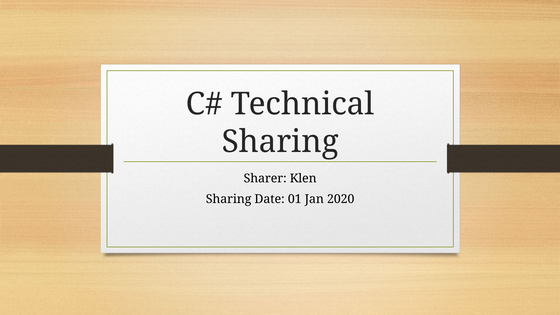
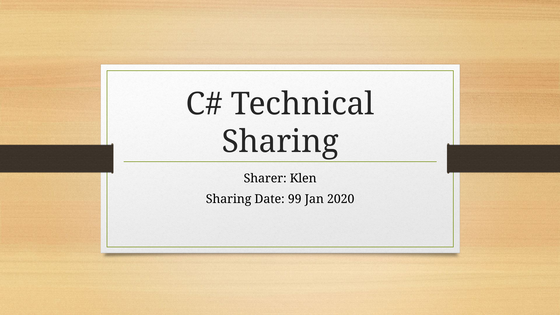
01: 01 -> 99
